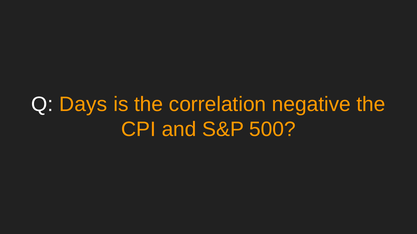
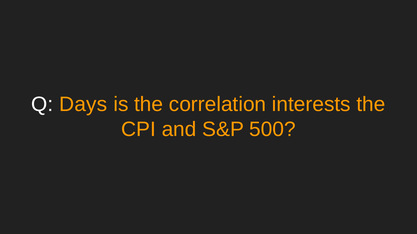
negative: negative -> interests
